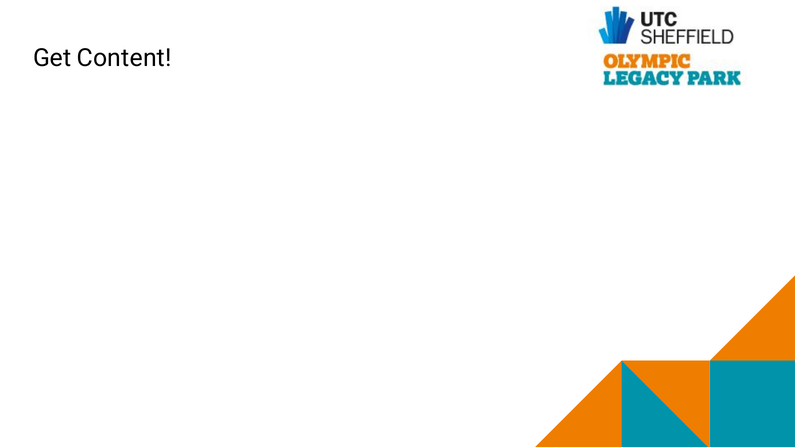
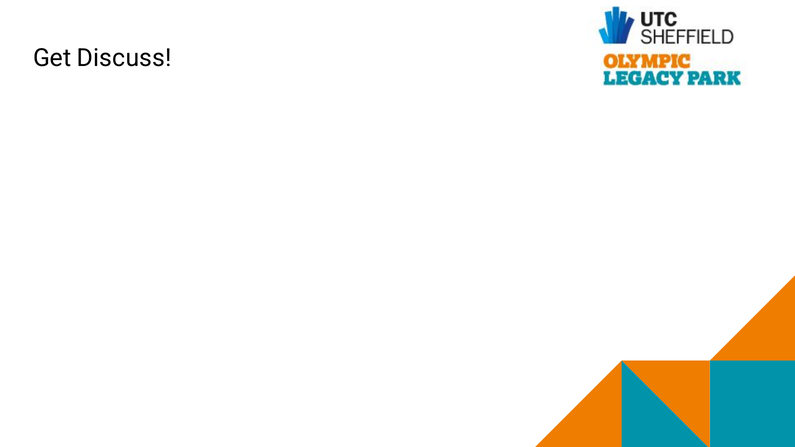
Content: Content -> Discuss
